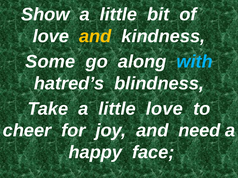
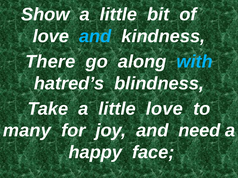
and at (95, 36) colour: yellow -> light blue
Some: Some -> There
cheer: cheer -> many
